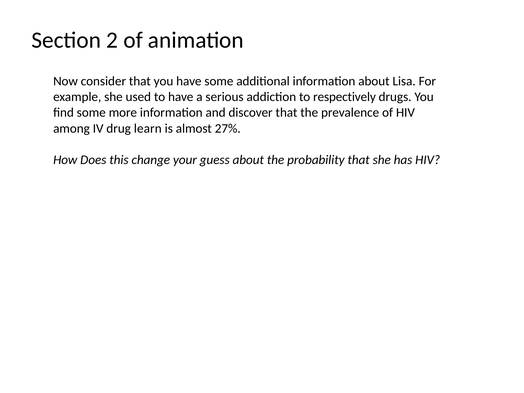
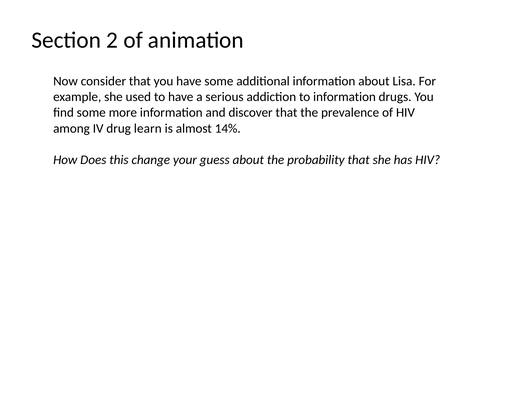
to respectively: respectively -> information
27%: 27% -> 14%
